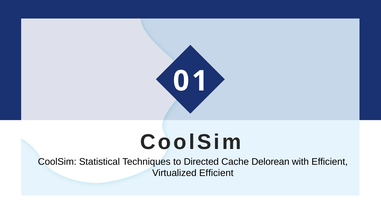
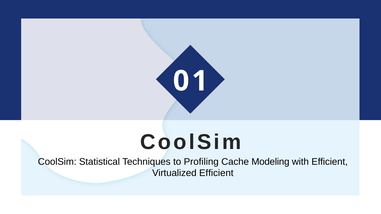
Directed: Directed -> Profiling
Delorean: Delorean -> Modeling
